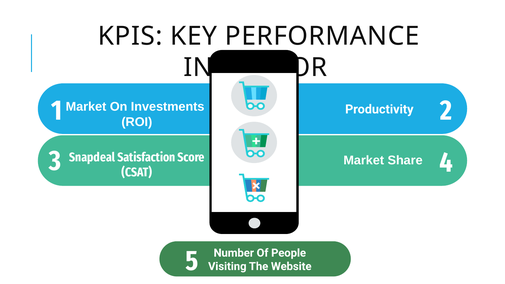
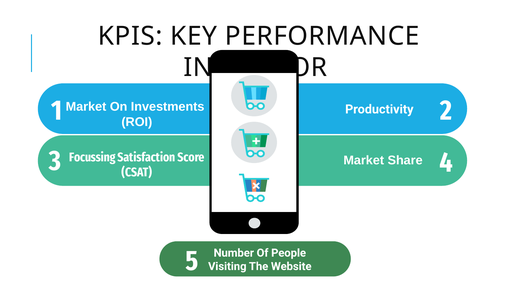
Snapdeal: Snapdeal -> Focussing
